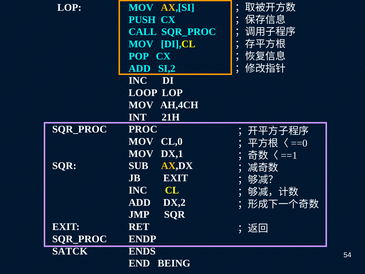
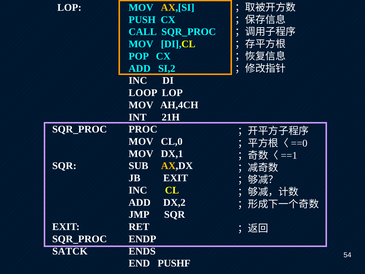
BEING: BEING -> PUSHF
